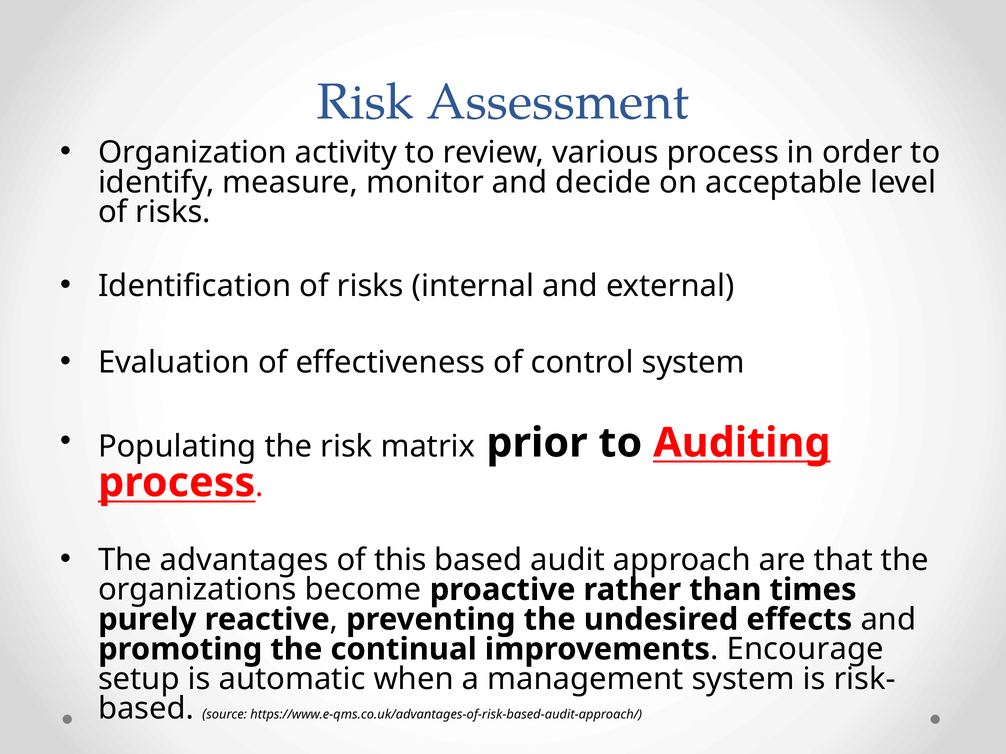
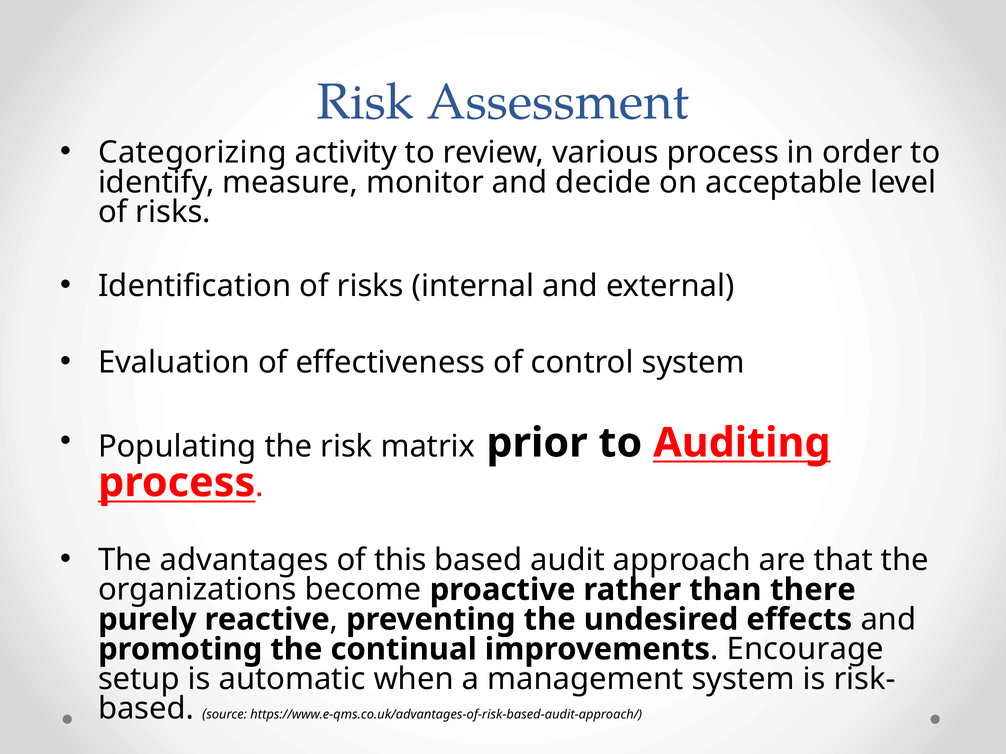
Organization: Organization -> Categorizing
times: times -> there
